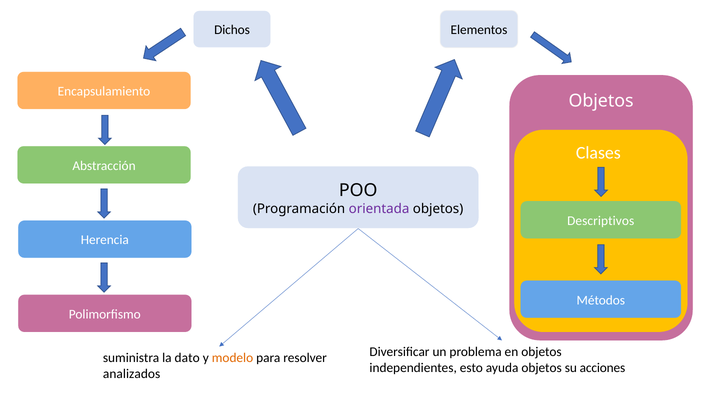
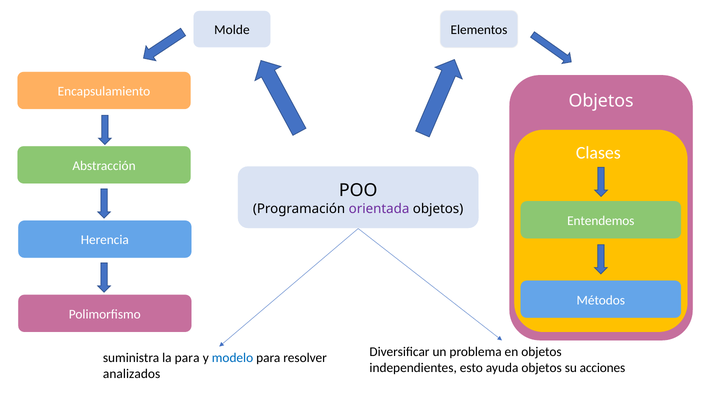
Dichos: Dichos -> Molde
Descriptivos: Descriptivos -> Entendemos
la dato: dato -> para
modelo colour: orange -> blue
